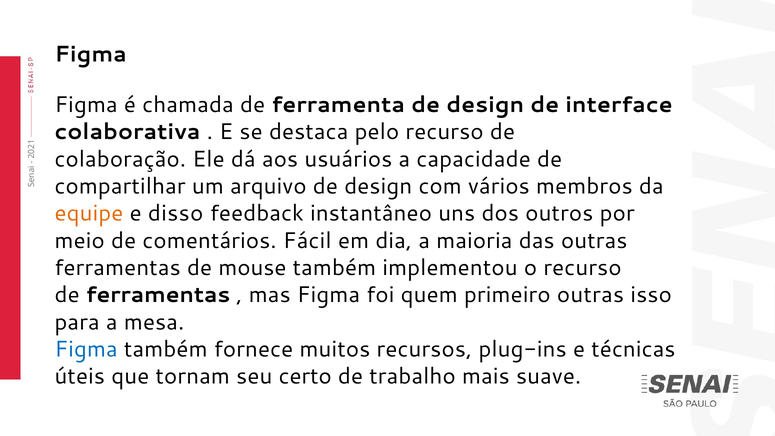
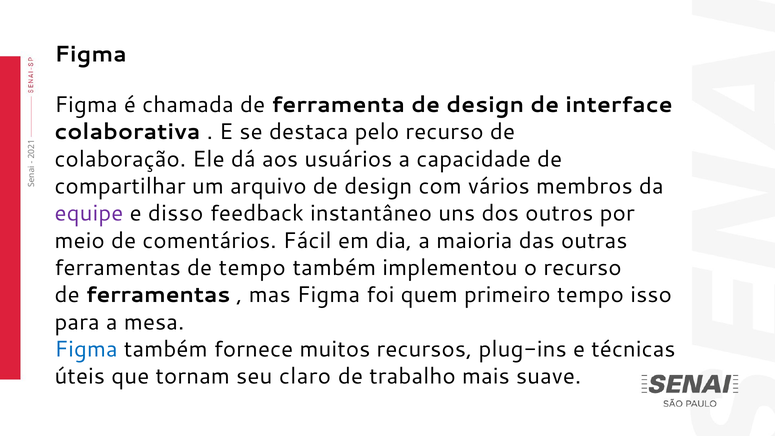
equipe colour: orange -> purple
de mouse: mouse -> tempo
primeiro outras: outras -> tempo
certo: certo -> claro
